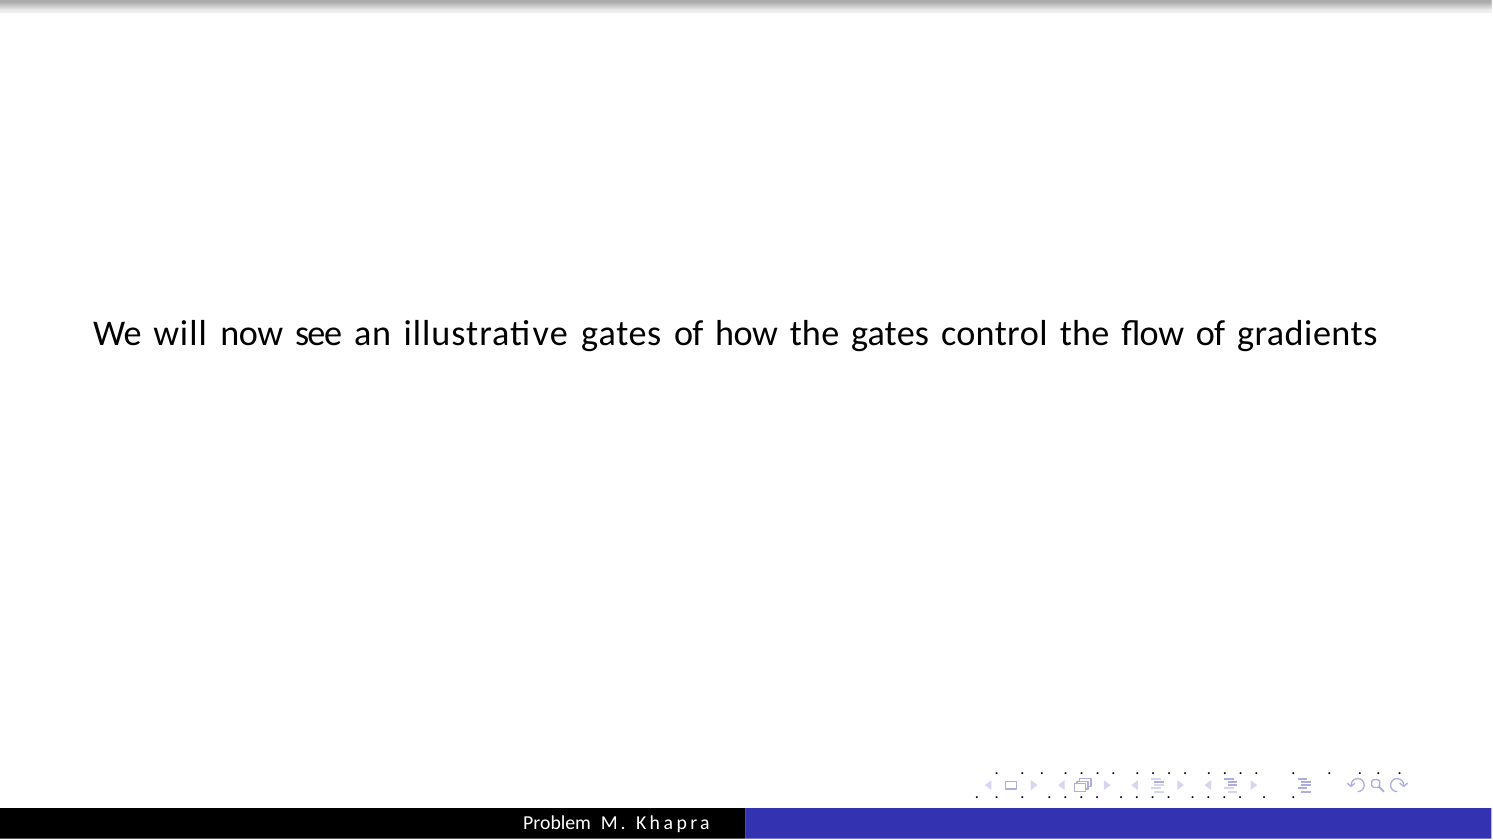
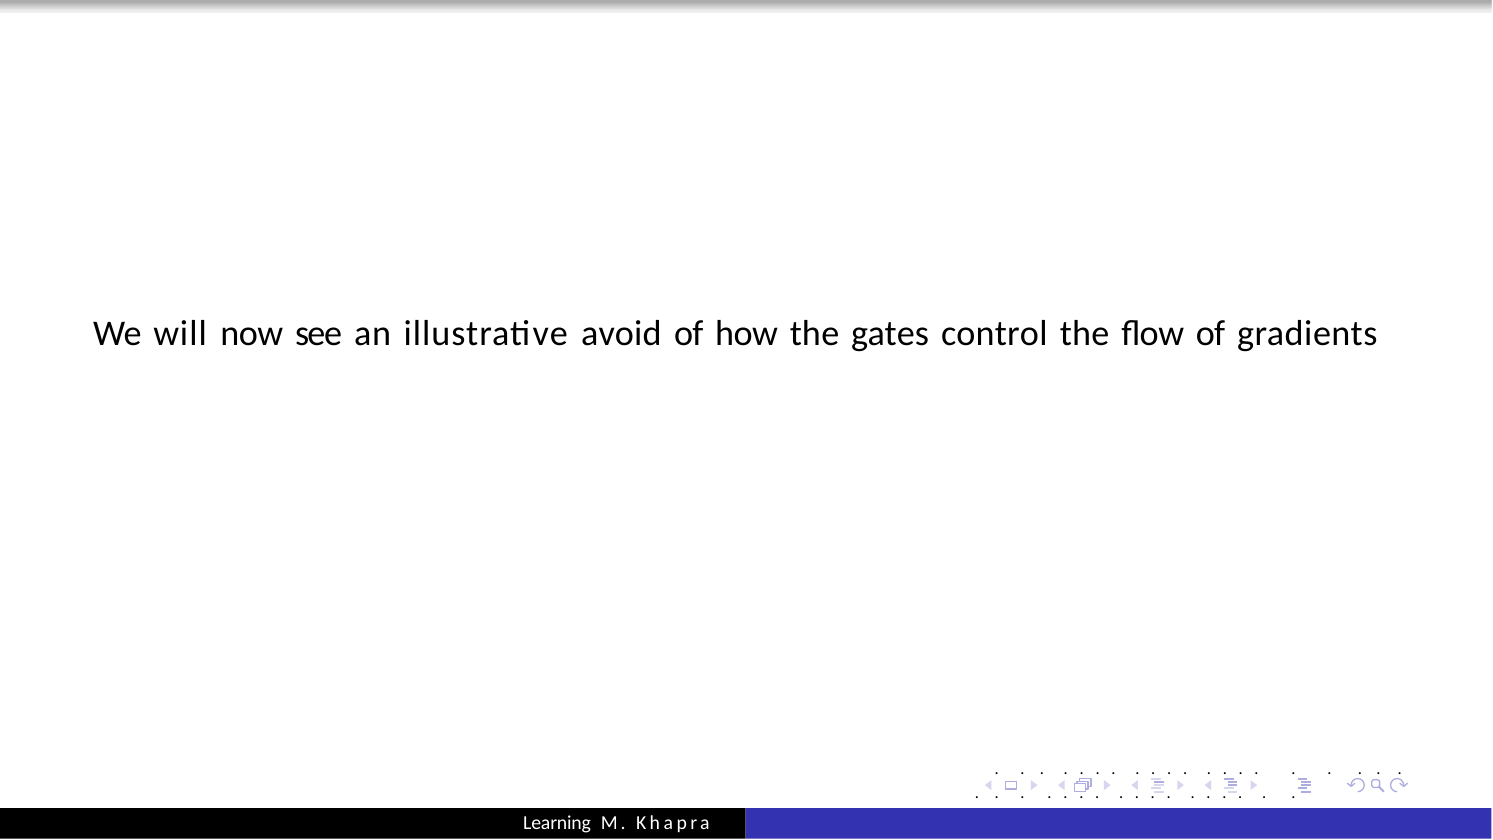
illustrative gates: gates -> avoid
Problem at (557, 823): Problem -> Learning
